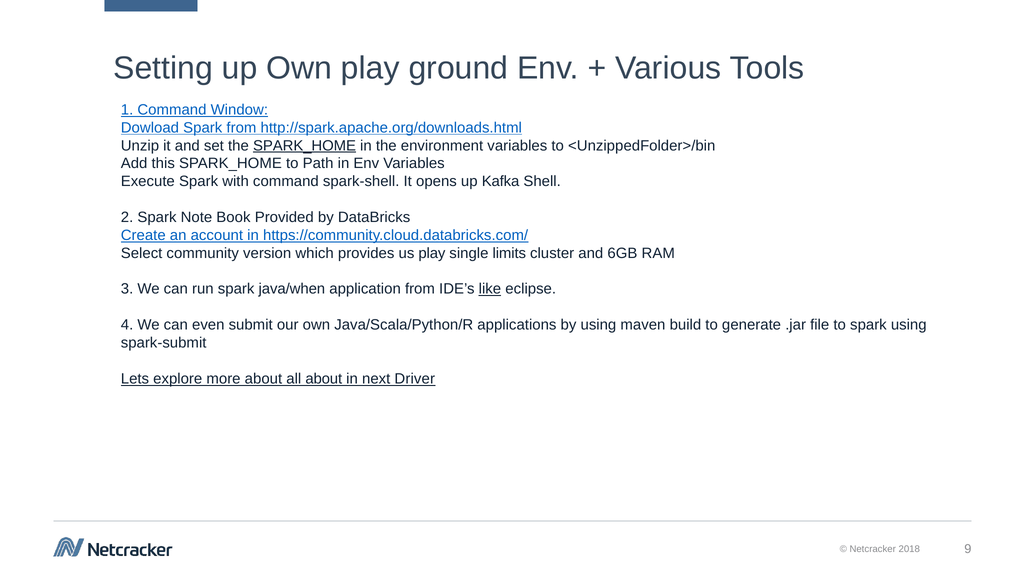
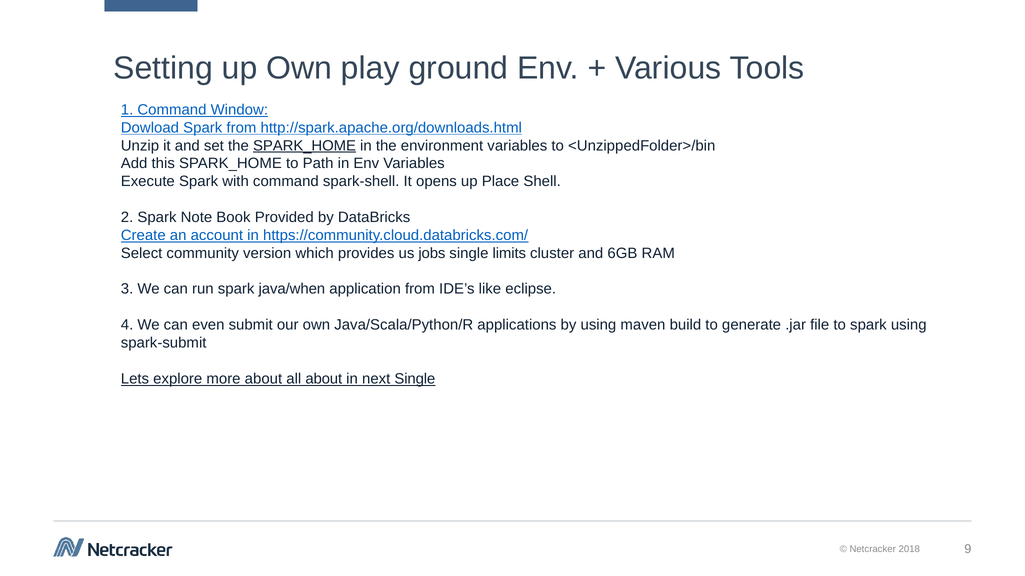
Kafka: Kafka -> Place
us play: play -> jobs
like underline: present -> none
next Driver: Driver -> Single
